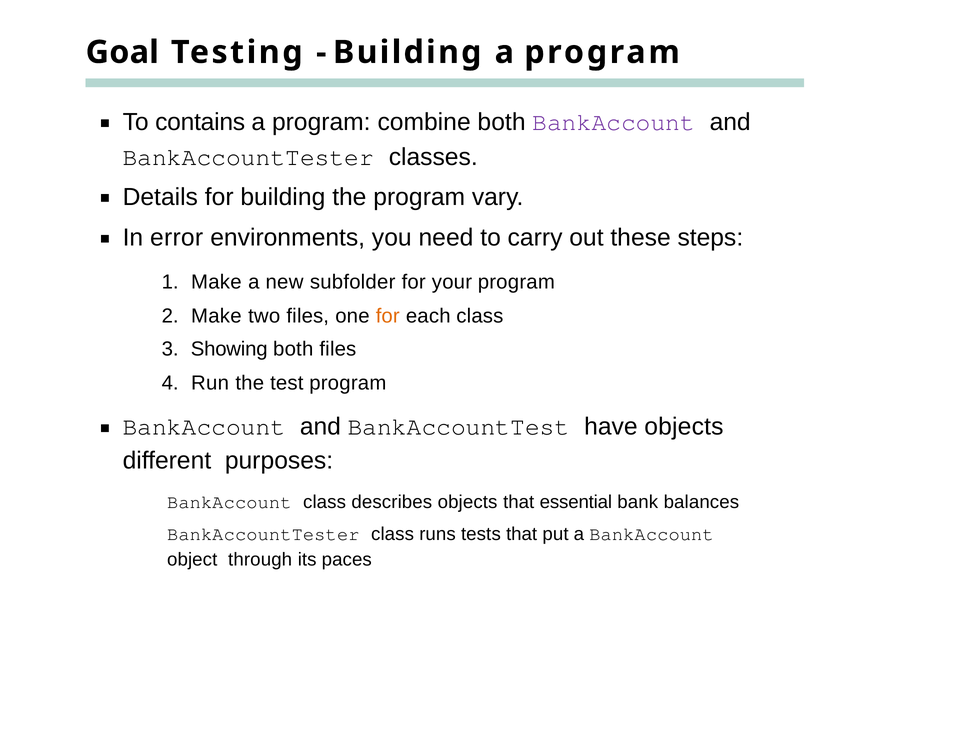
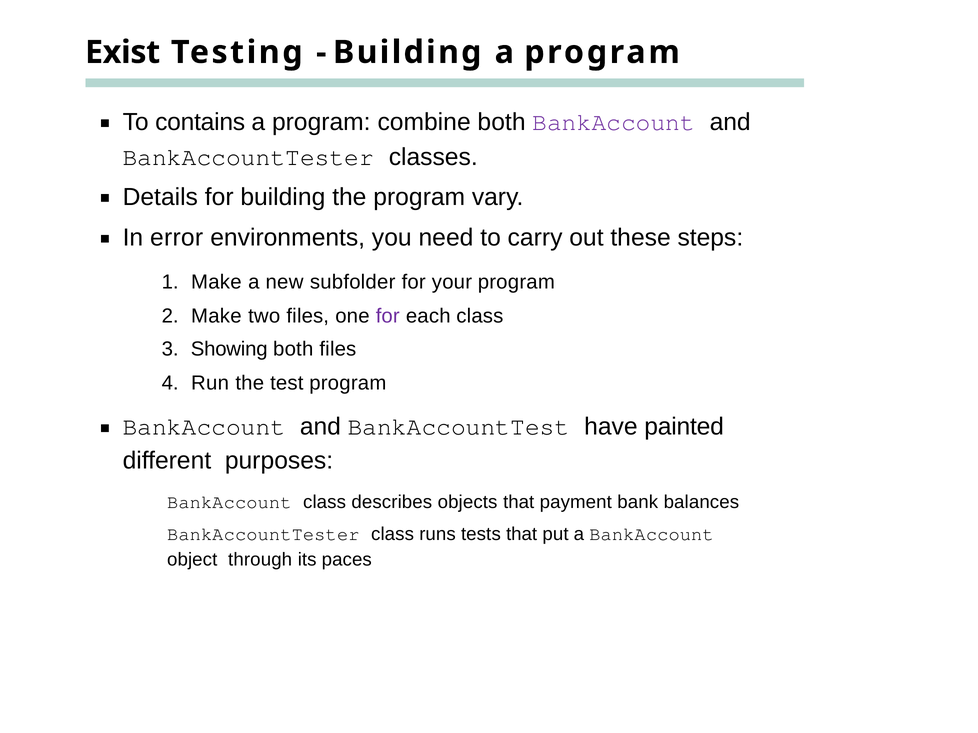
Goal: Goal -> Exist
for at (388, 316) colour: orange -> purple
have objects: objects -> painted
essential: essential -> payment
